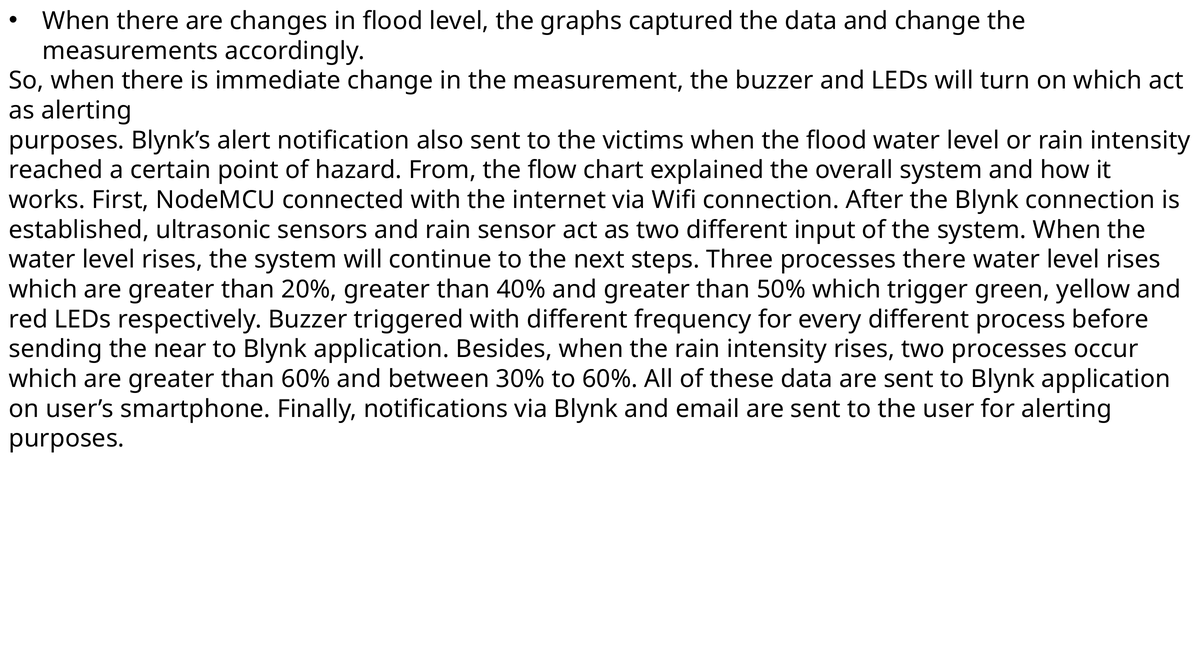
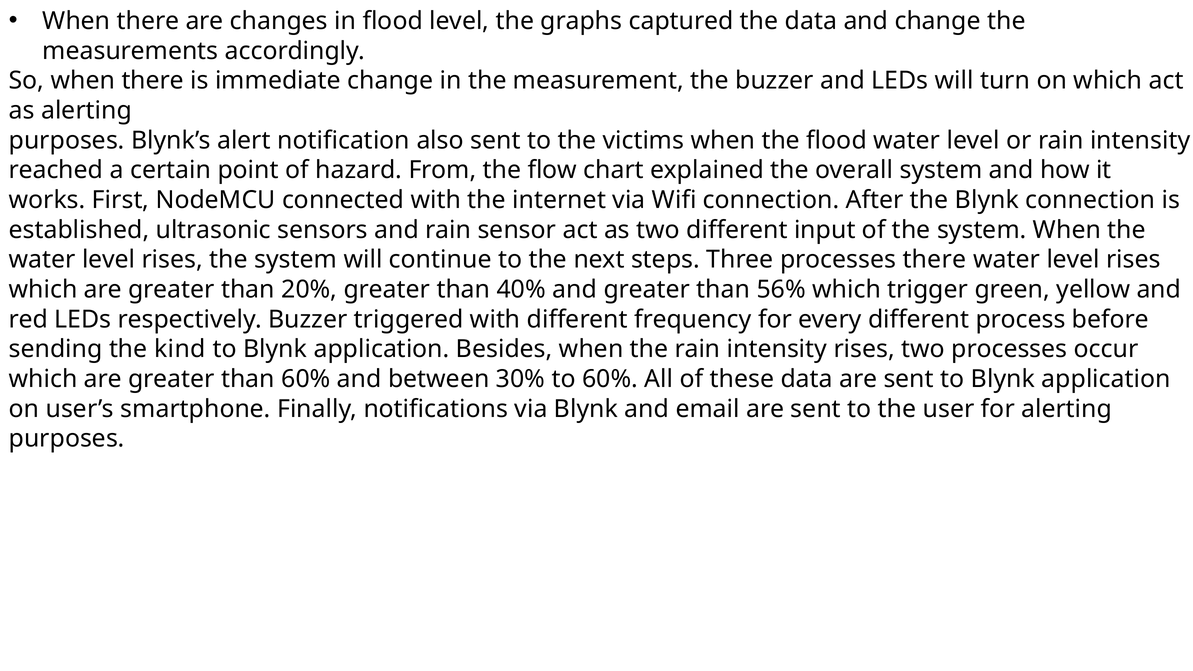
50%: 50% -> 56%
near: near -> kind
